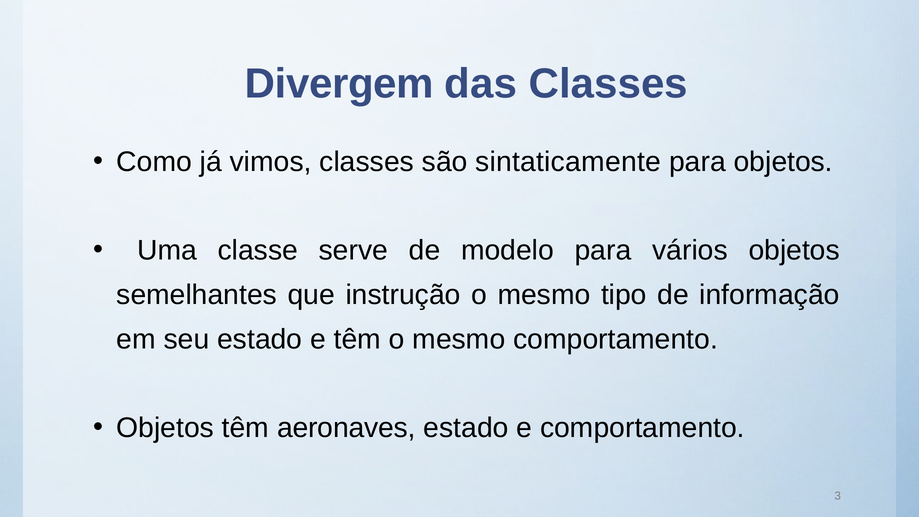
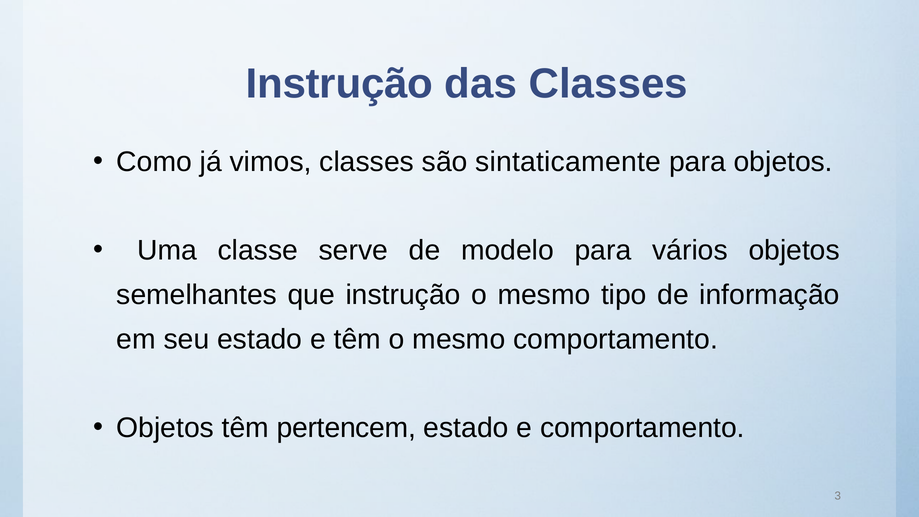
Divergem at (339, 84): Divergem -> Instrução
aeronaves: aeronaves -> pertencem
